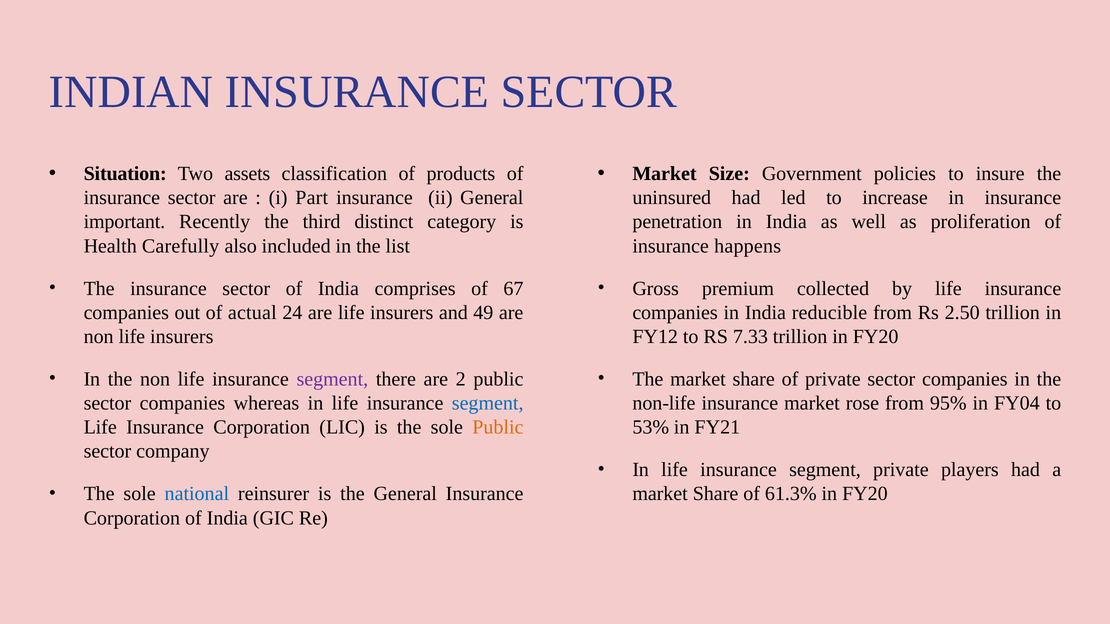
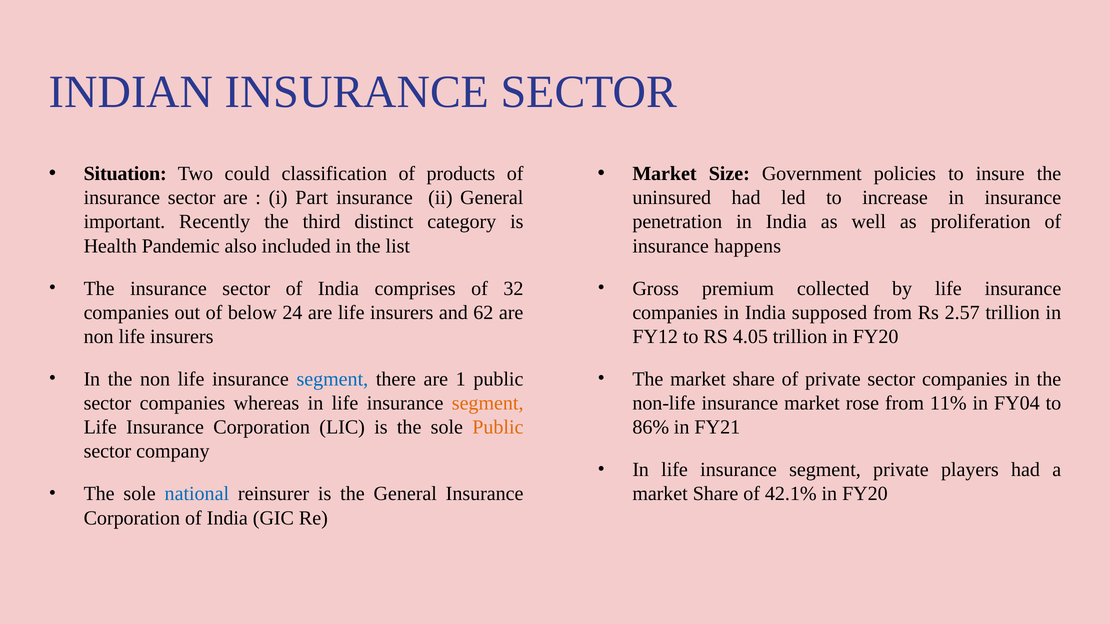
assets: assets -> could
Carefully: Carefully -> Pandemic
67: 67 -> 32
actual: actual -> below
49: 49 -> 62
reducible: reducible -> supposed
2.50: 2.50 -> 2.57
7.33: 7.33 -> 4.05
segment at (332, 379) colour: purple -> blue
2: 2 -> 1
segment at (488, 403) colour: blue -> orange
95%: 95% -> 11%
53%: 53% -> 86%
61.3%: 61.3% -> 42.1%
